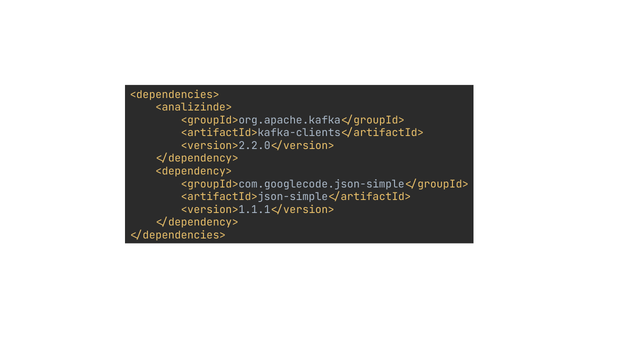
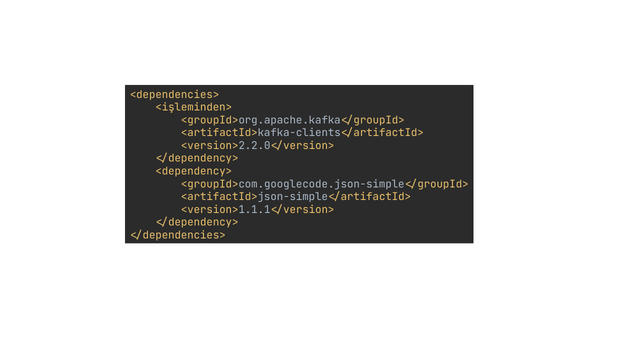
<analizinde>: <analizinde> -> <işleminden>
